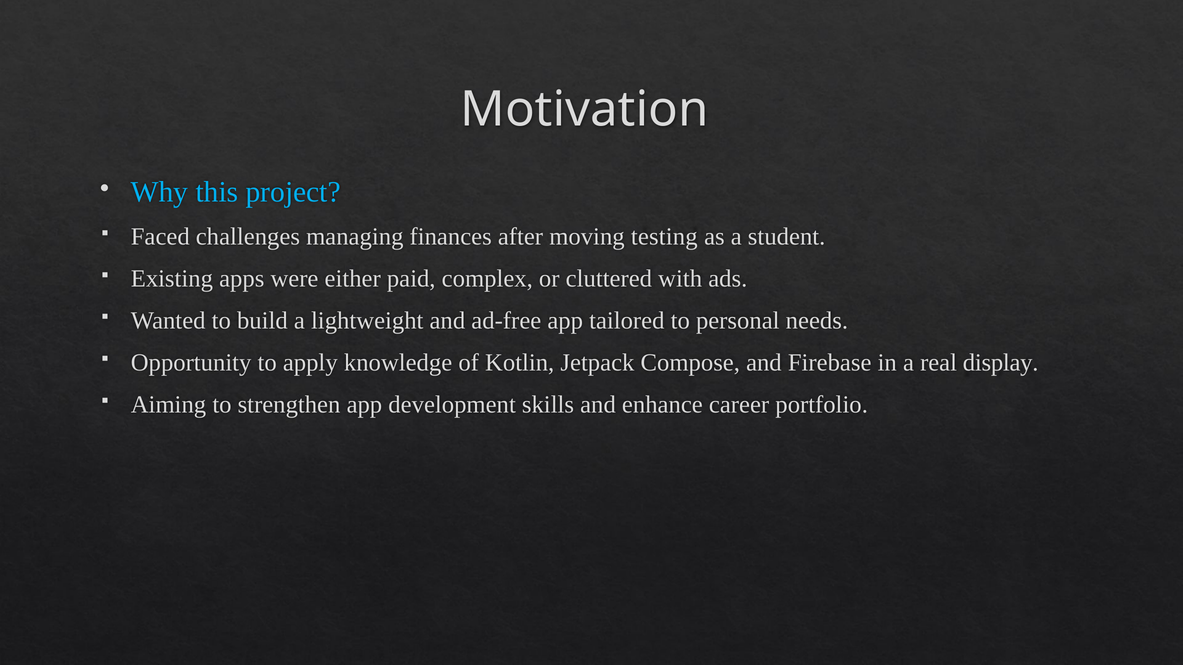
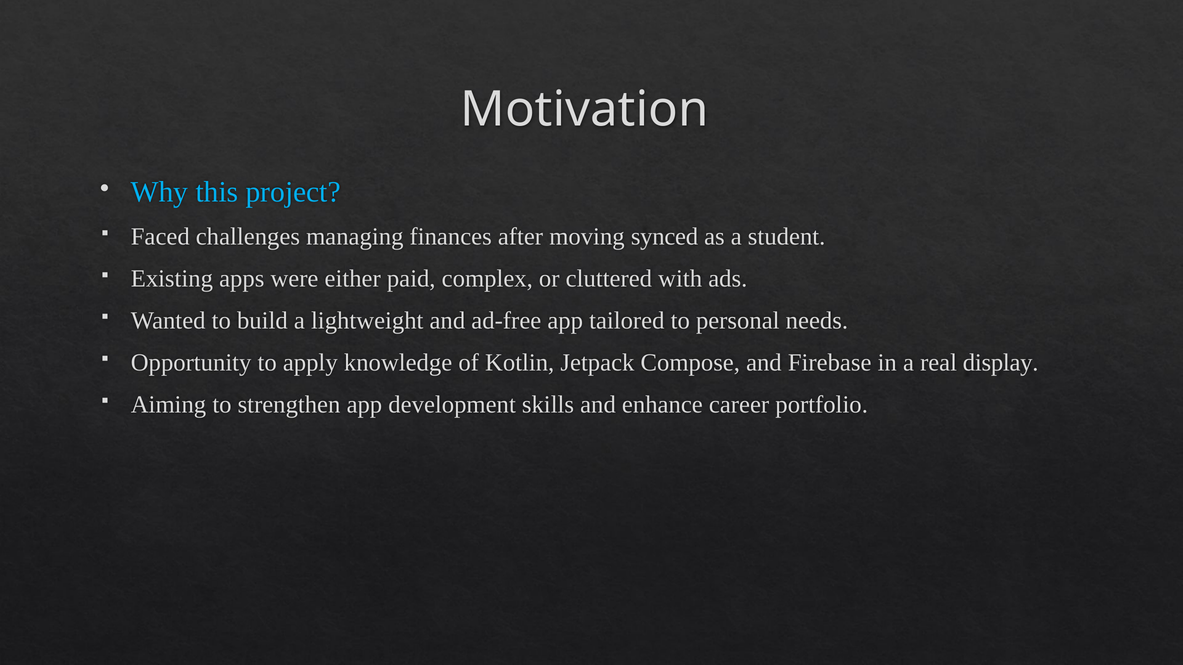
testing: testing -> synced
